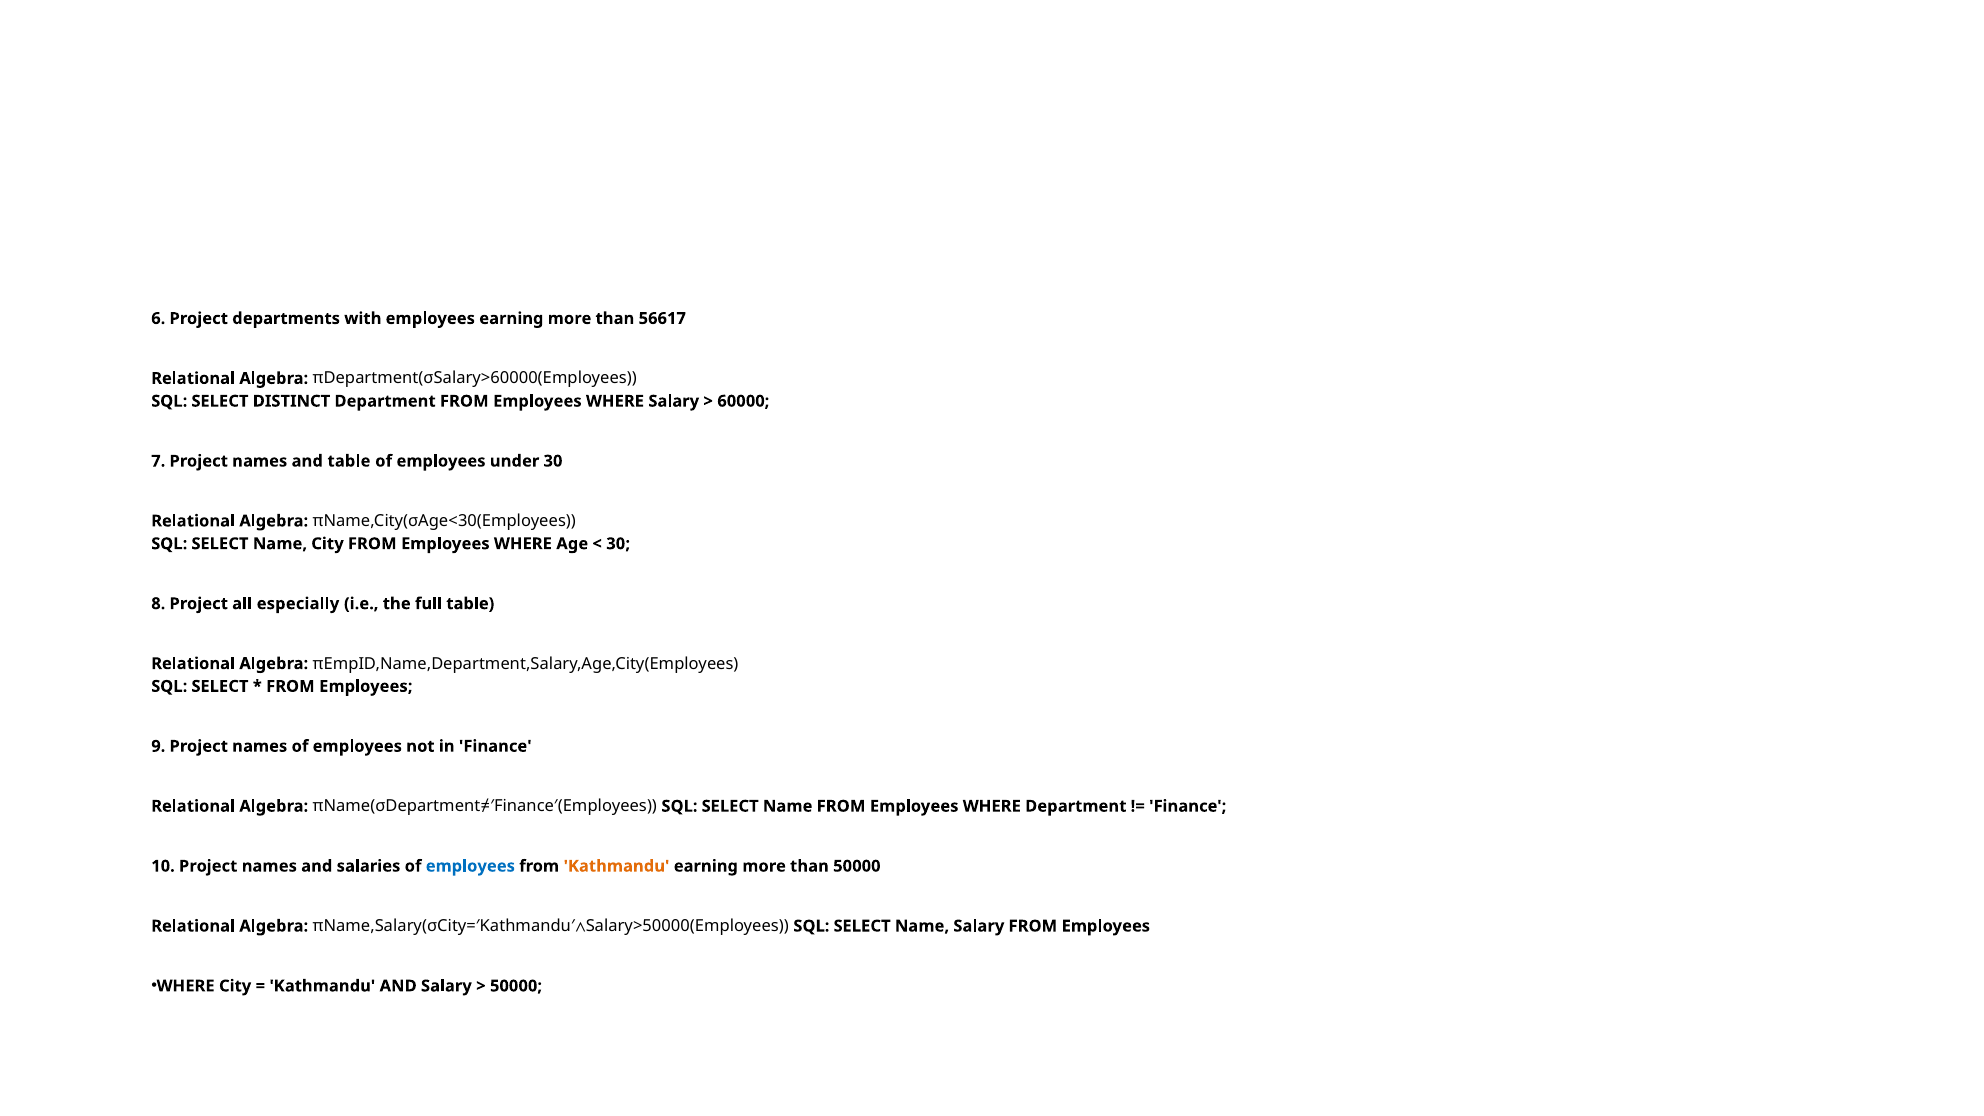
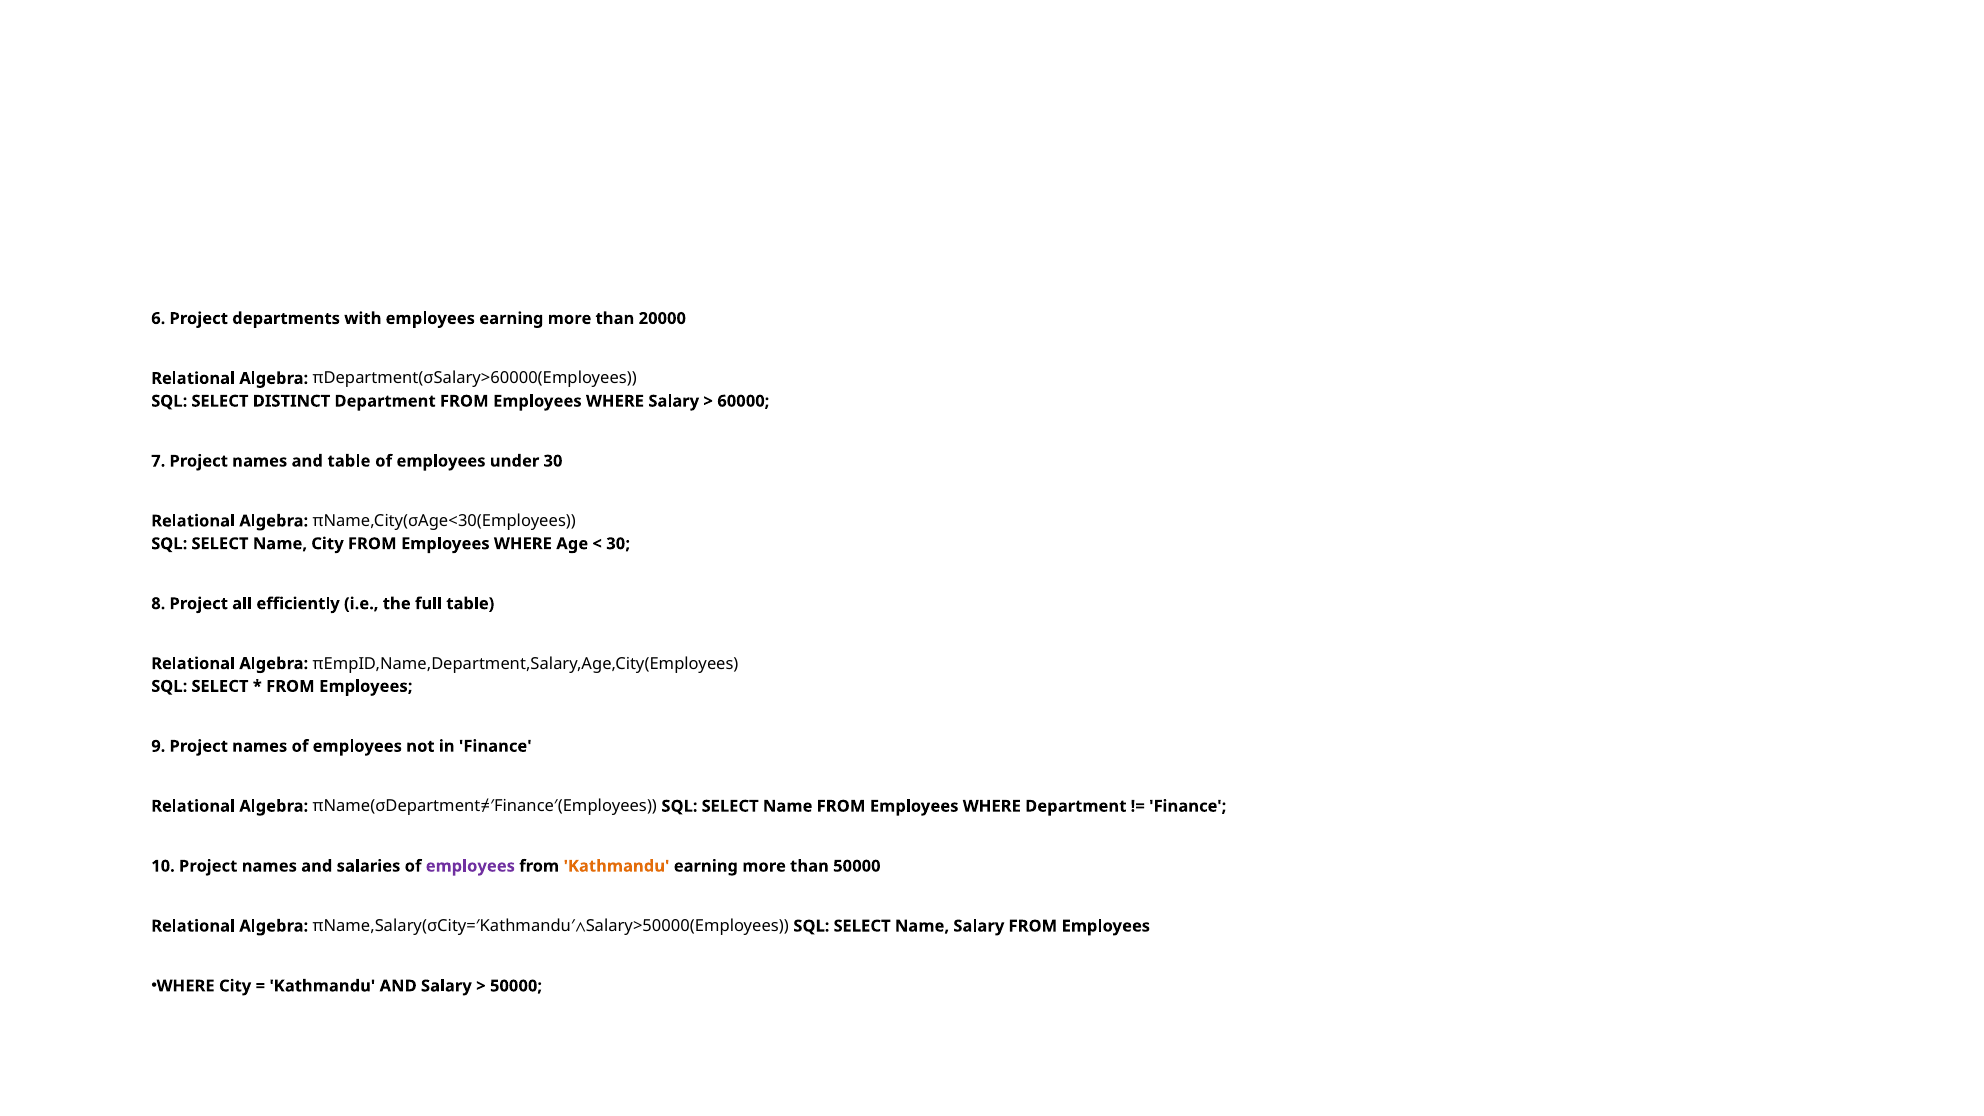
56617: 56617 -> 20000
especially: especially -> efficiently
employees at (470, 866) colour: blue -> purple
